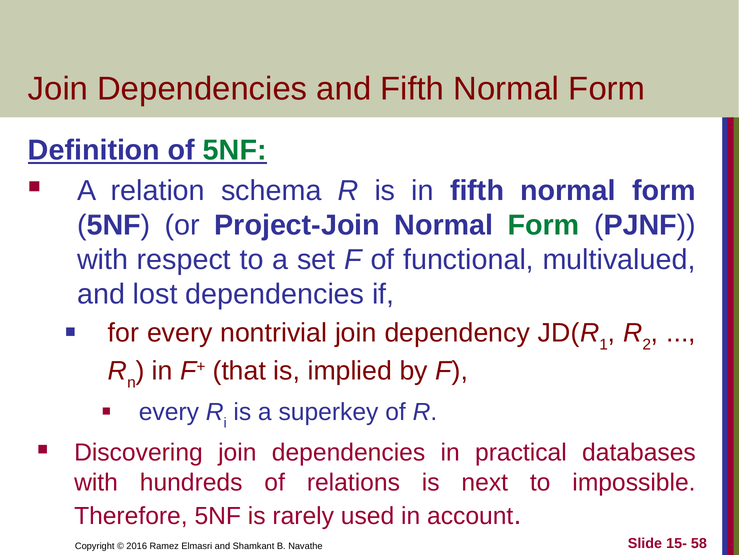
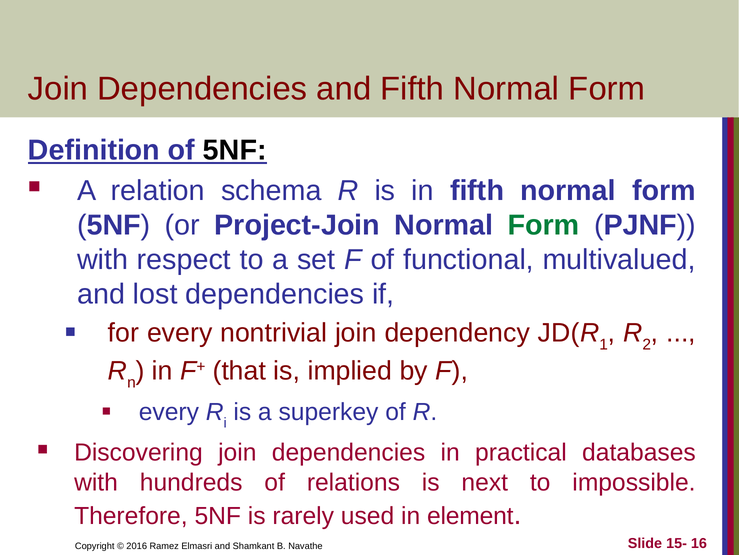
5NF at (235, 150) colour: green -> black
account: account -> element
58: 58 -> 16
